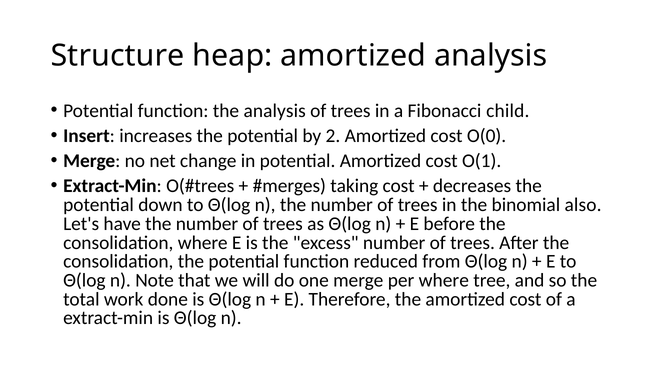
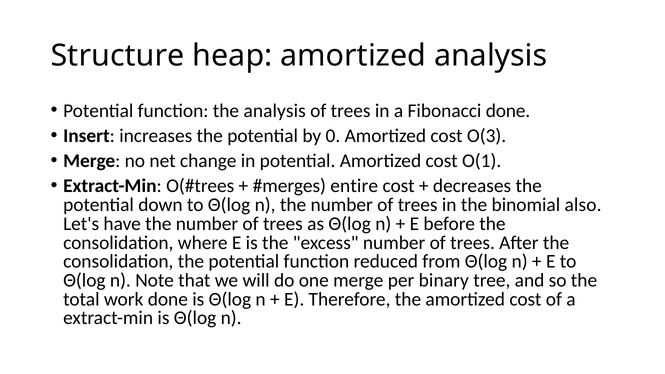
Fibonacci child: child -> done
2: 2 -> 0
O(0: O(0 -> O(3
taking: taking -> entire
per where: where -> binary
